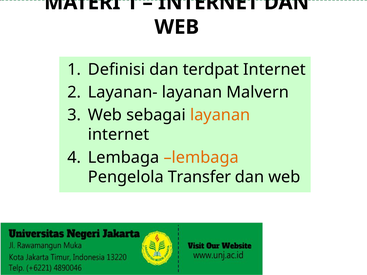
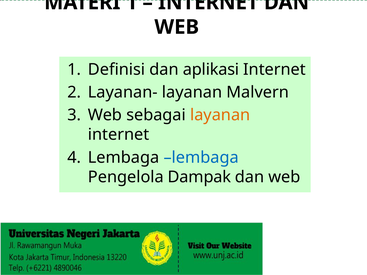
terdpat: terdpat -> aplikasi
lembaga at (201, 158) colour: orange -> blue
Transfer: Transfer -> Dampak
